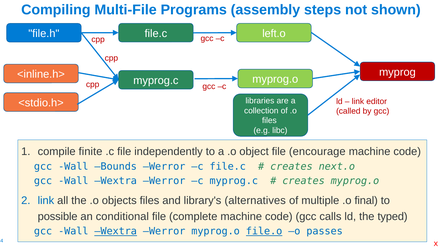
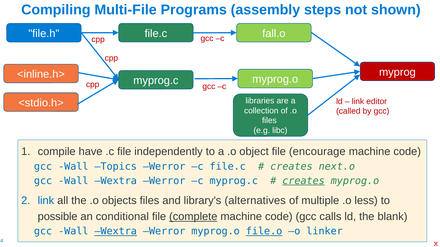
left.o: left.o -> fall.o
finite: finite -> have
Bounds: Bounds -> Topics
creates at (304, 181) underline: none -> present
final: final -> less
complete underline: none -> present
typed: typed -> blank
passes: passes -> linker
